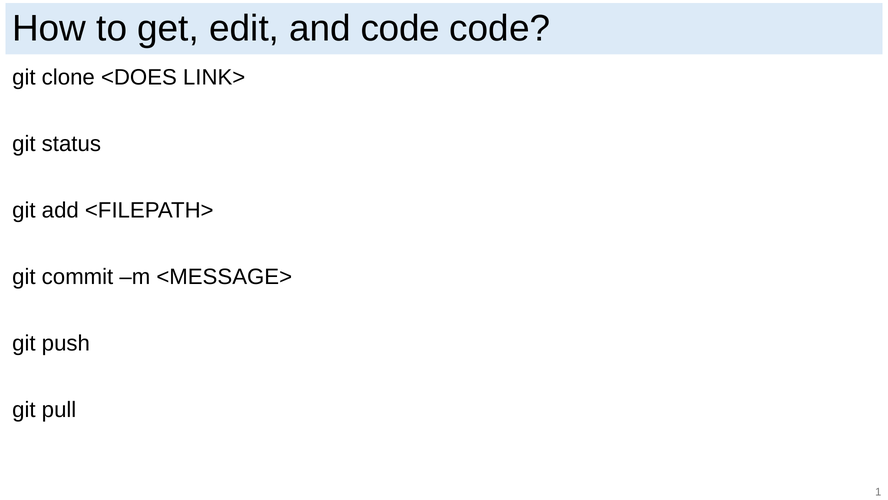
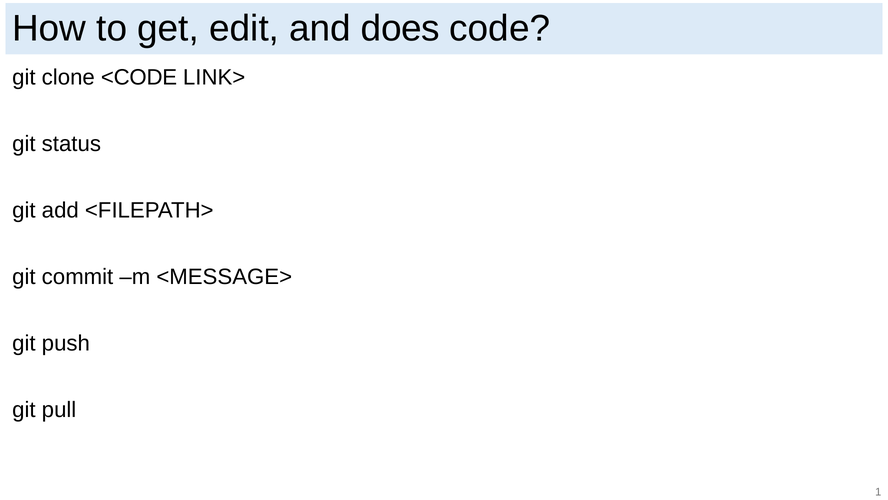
and code: code -> does
<DOES: <DOES -> <CODE
